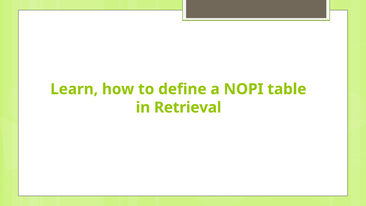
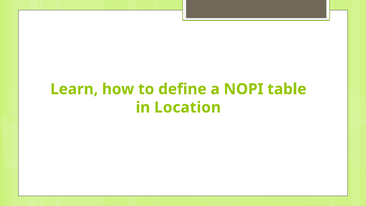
Retrieval: Retrieval -> Location
